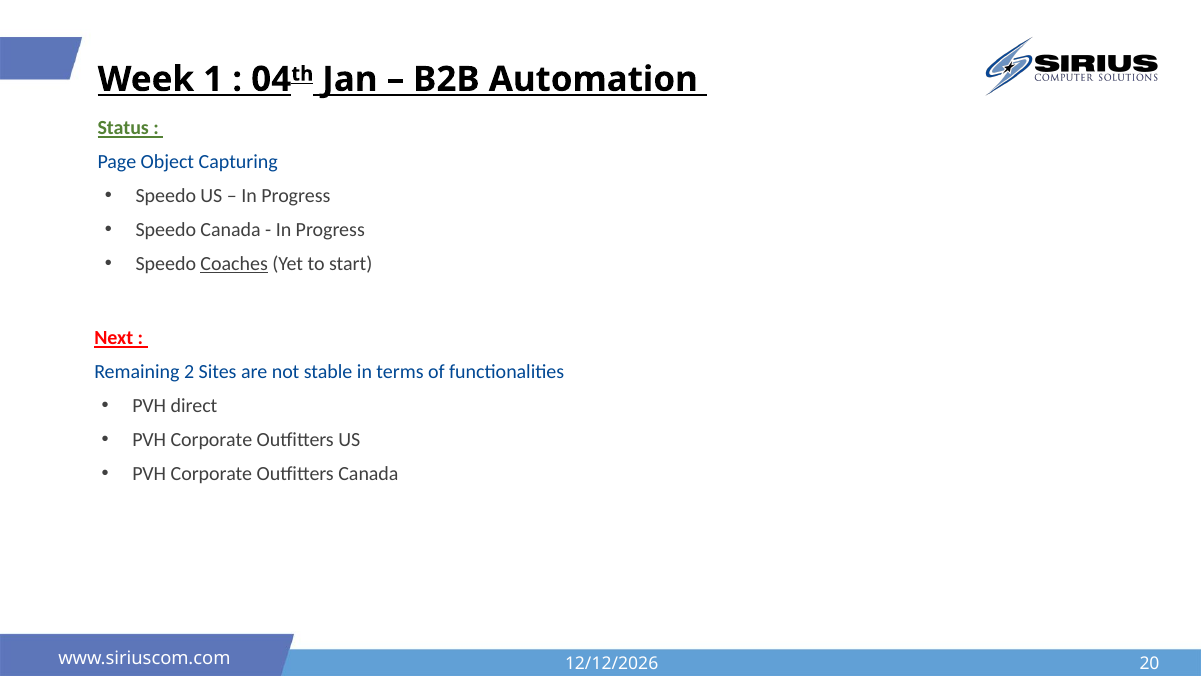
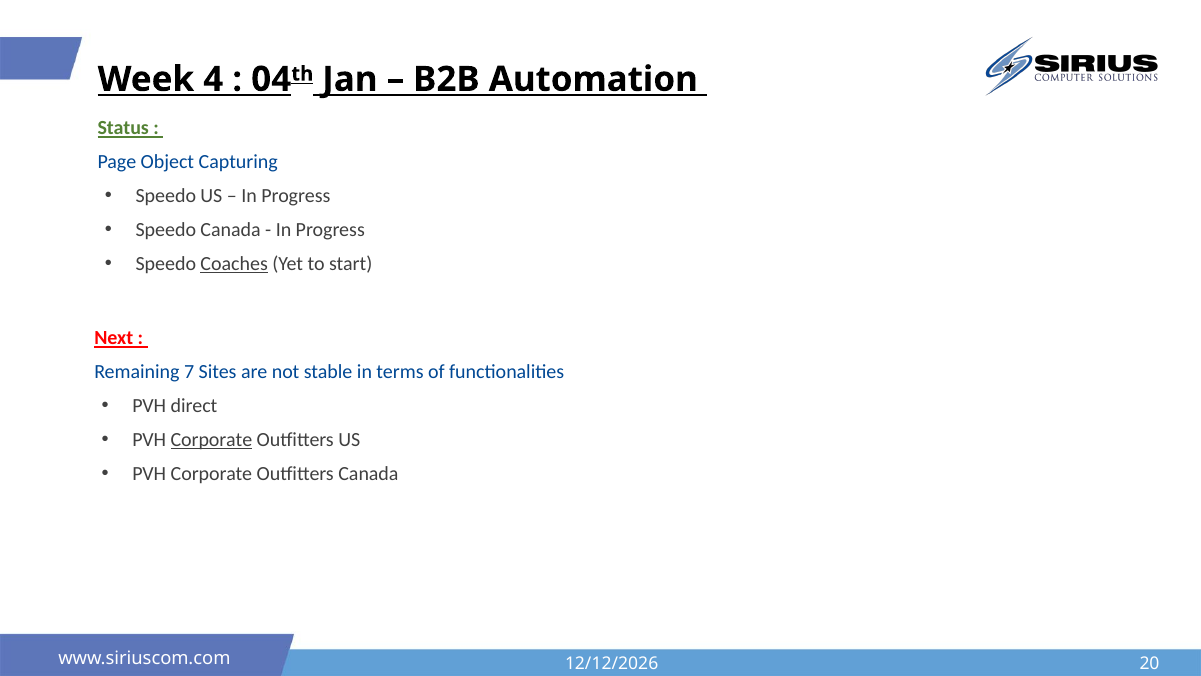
1: 1 -> 4
2: 2 -> 7
Corporate at (211, 440) underline: none -> present
